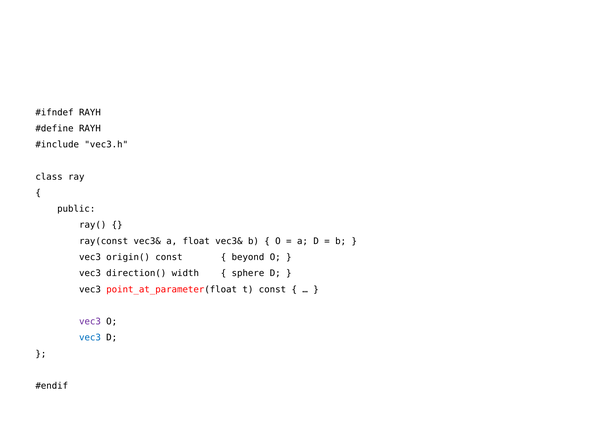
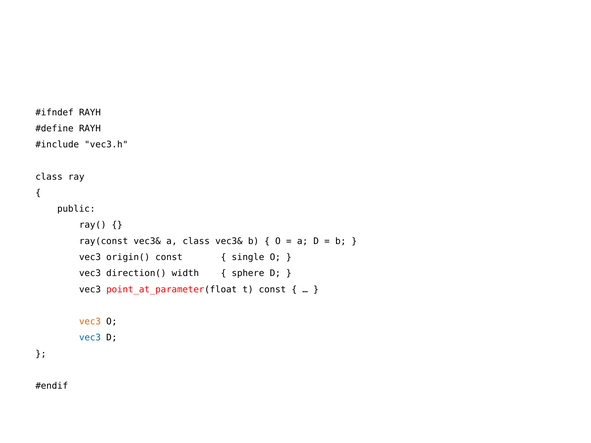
a float: float -> class
beyond: beyond -> single
vec3 at (90, 322) colour: purple -> orange
